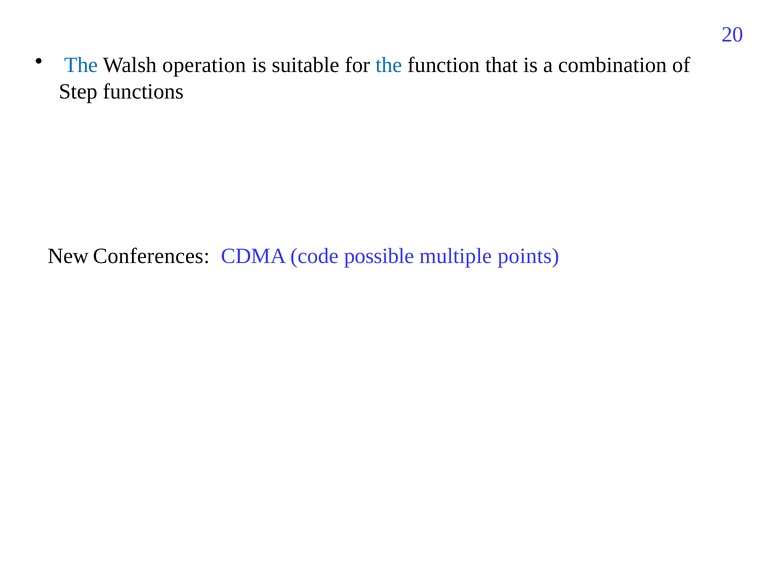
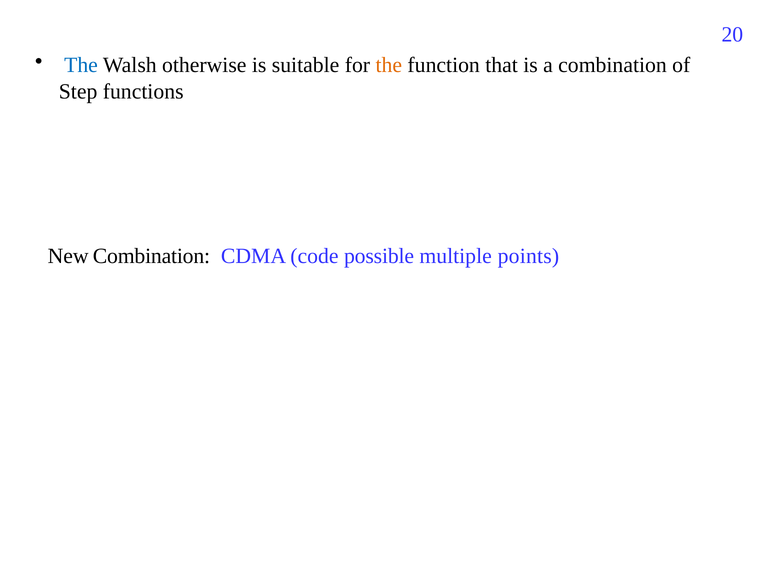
operation: operation -> otherwise
the at (389, 65) colour: blue -> orange
New Conferences: Conferences -> Combination
